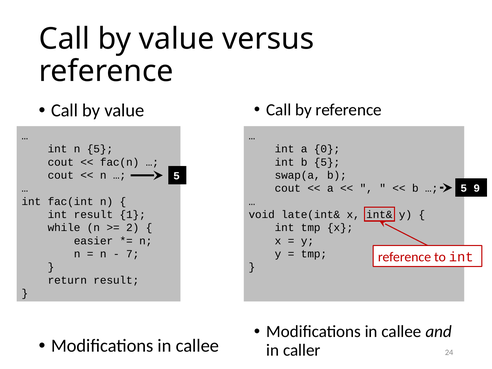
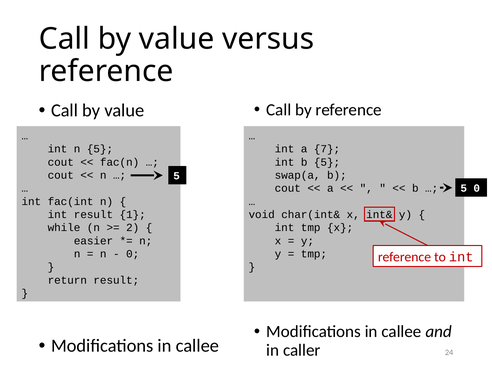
0: 0 -> 7
5 9: 9 -> 0
late(int&: late(int& -> char(int&
7 at (133, 254): 7 -> 0
